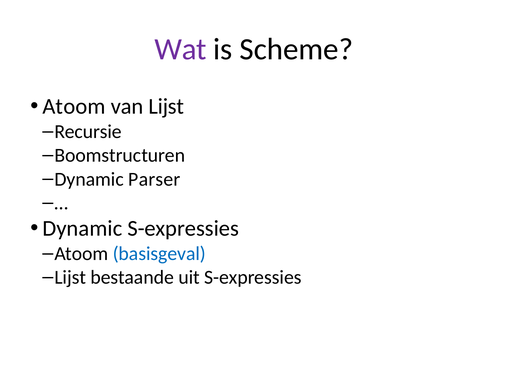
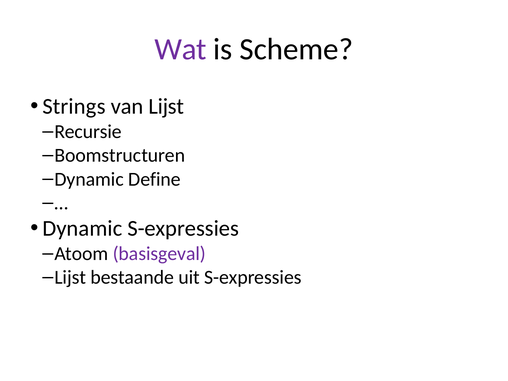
Atoom at (74, 107): Atoom -> Strings
Parser: Parser -> Define
basisgeval colour: blue -> purple
